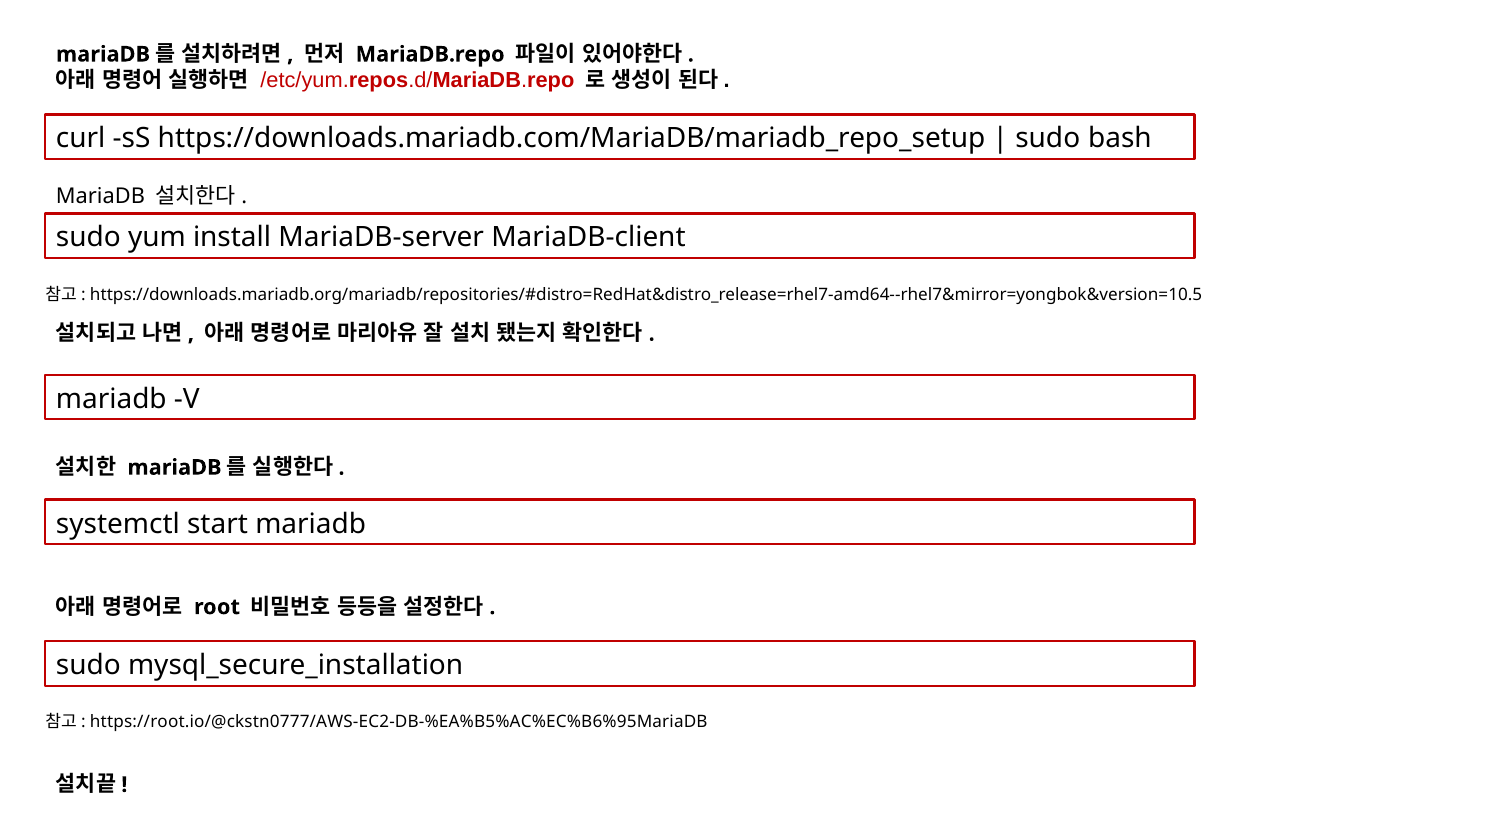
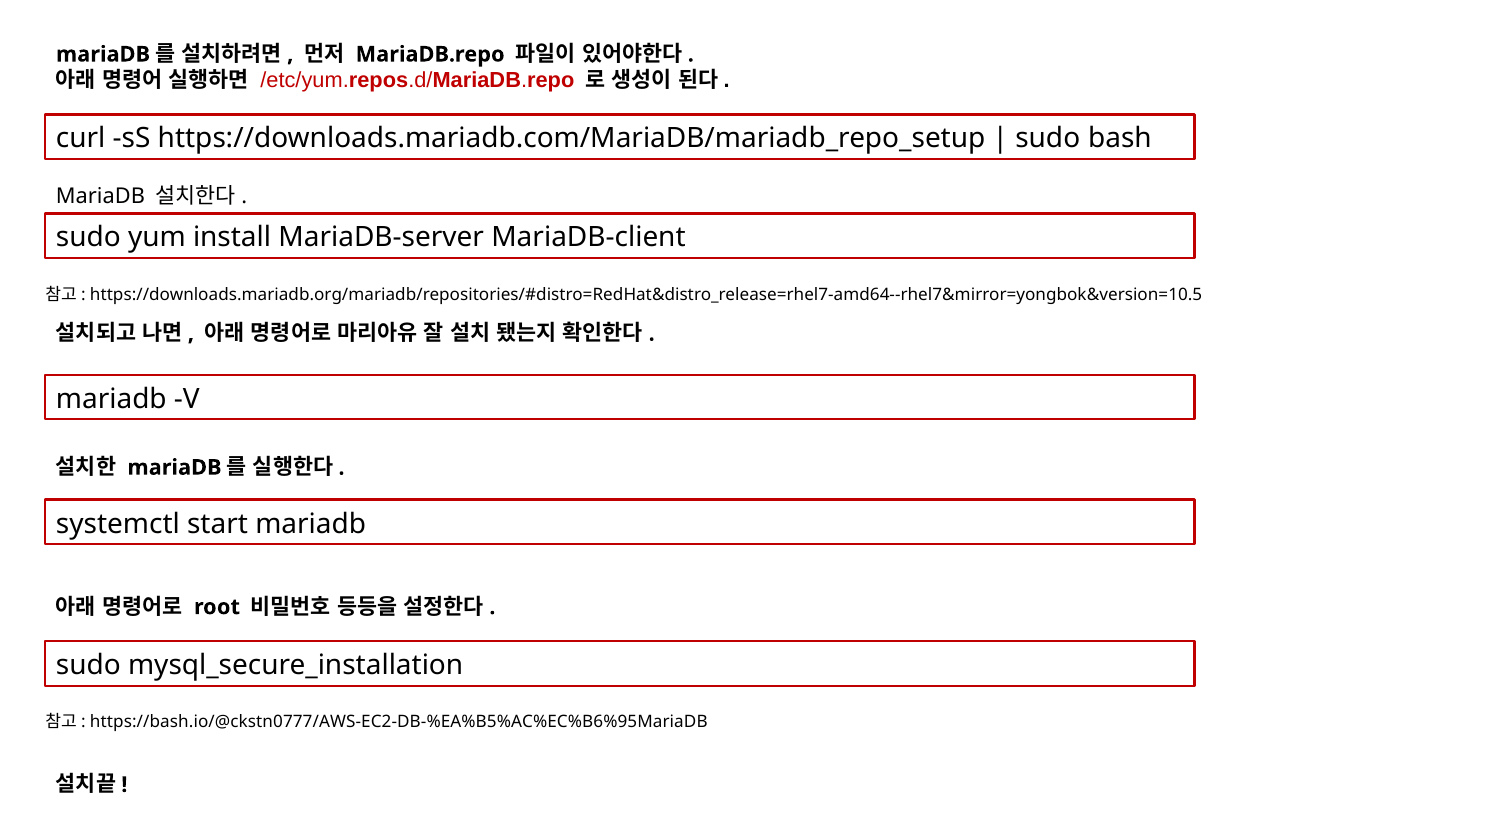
https://root.io/@ckstn0777/AWS-EC2-DB-%EA%B5%AC%EC%B6%95MariaDB: https://root.io/@ckstn0777/AWS-EC2-DB-%EA%B5%AC%EC%B6%95MariaDB -> https://bash.io/@ckstn0777/AWS-EC2-DB-%EA%B5%AC%EC%B6%95MariaDB
